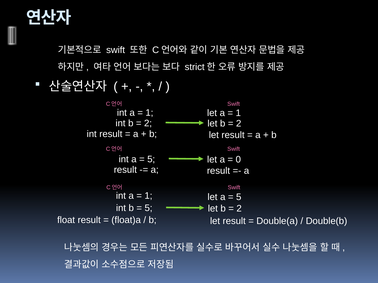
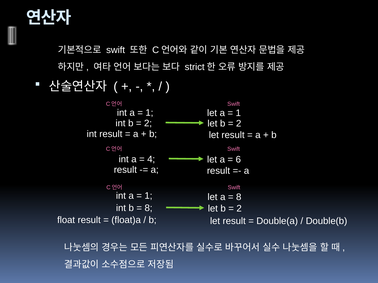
5 at (151, 160): 5 -> 4
0: 0 -> 6
5 at (239, 197): 5 -> 8
5 at (149, 208): 5 -> 8
